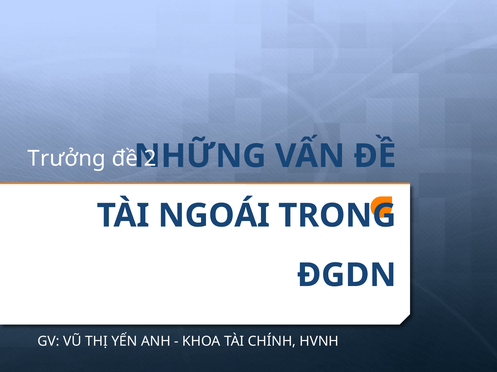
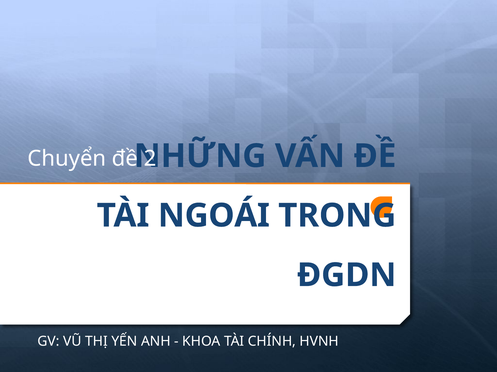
Trưởng: Trưởng -> Chuyển
